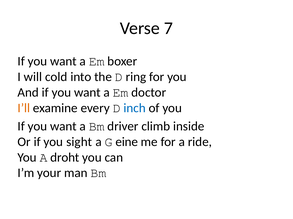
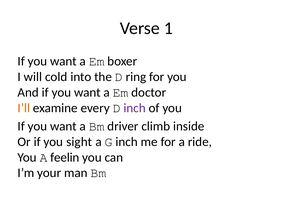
7: 7 -> 1
inch at (135, 108) colour: blue -> purple
G eine: eine -> inch
droht: droht -> feelin
